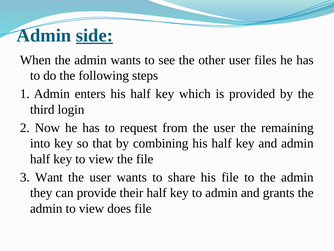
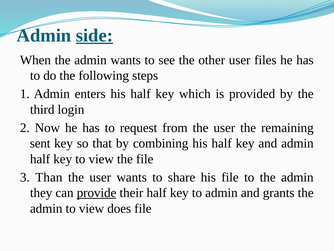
into: into -> sent
Want: Want -> Than
provide underline: none -> present
